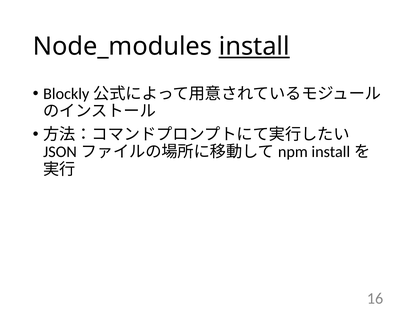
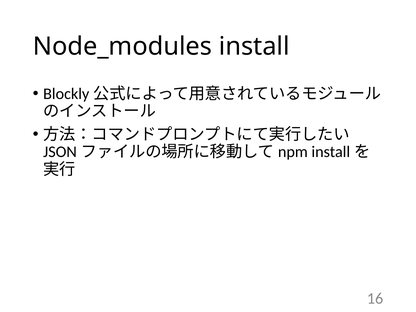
install underline: present -> none
